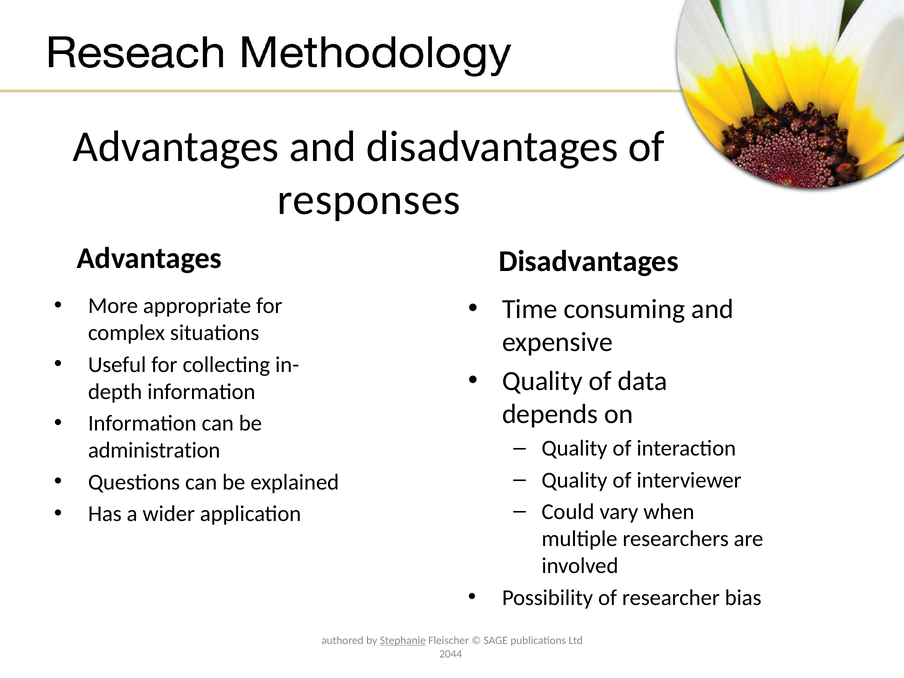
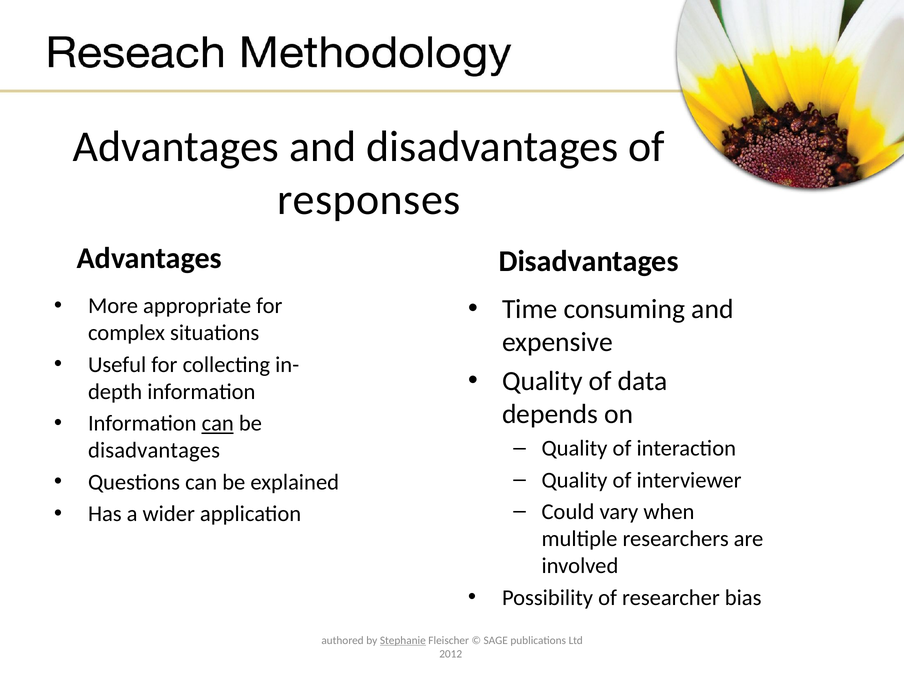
can at (218, 423) underline: none -> present
administration at (154, 450): administration -> disadvantages
2044: 2044 -> 2012
